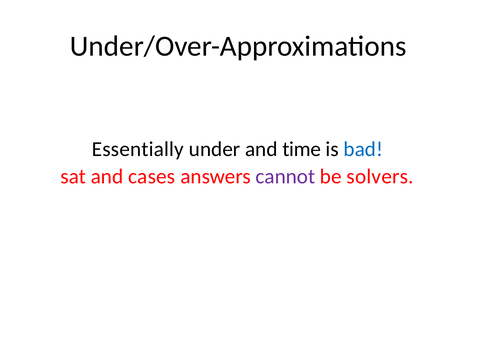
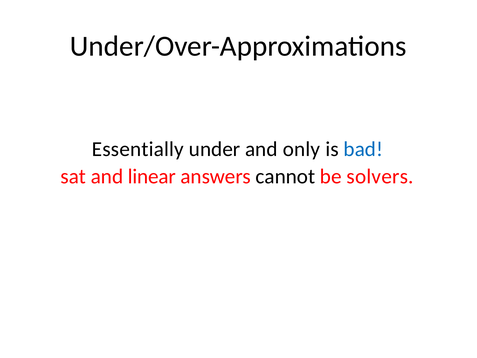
time: time -> only
cases: cases -> linear
cannot colour: purple -> black
